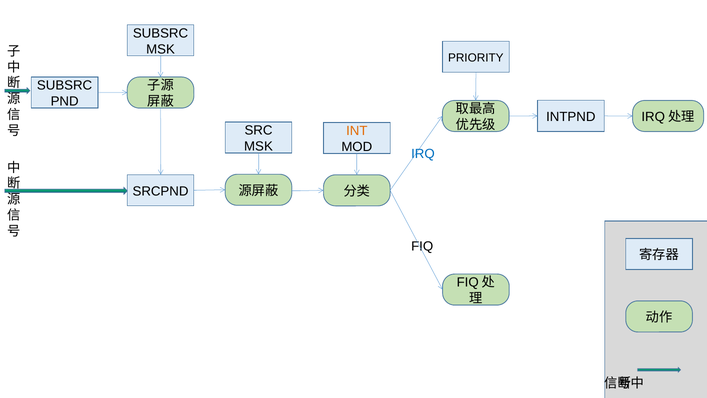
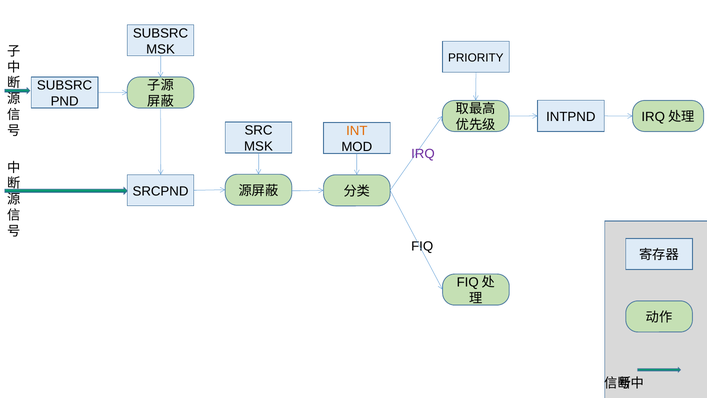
IRQ colour: blue -> purple
